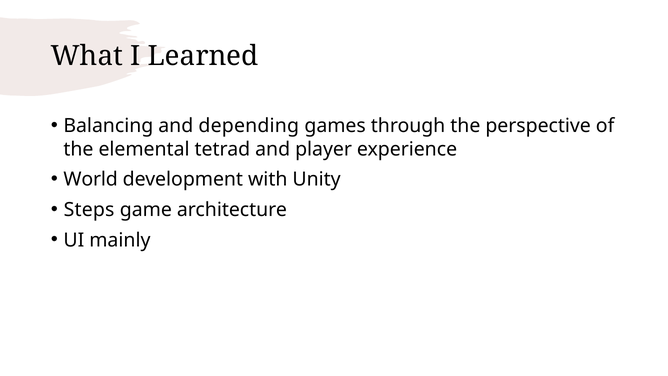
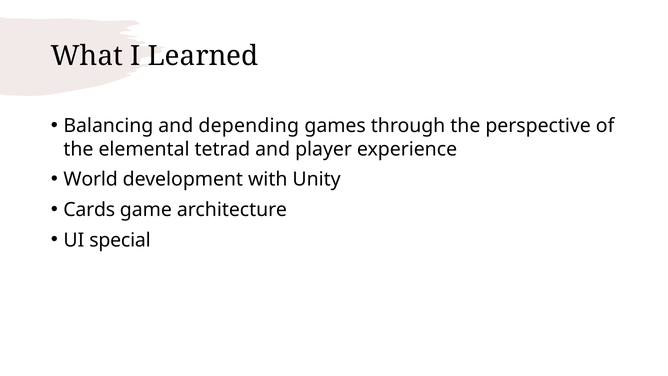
Steps: Steps -> Cards
mainly: mainly -> special
